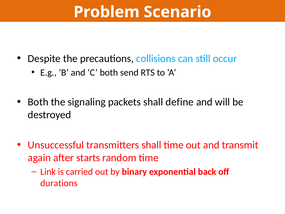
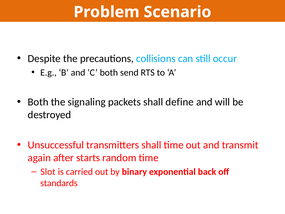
Link: Link -> Slot
durations: durations -> standards
